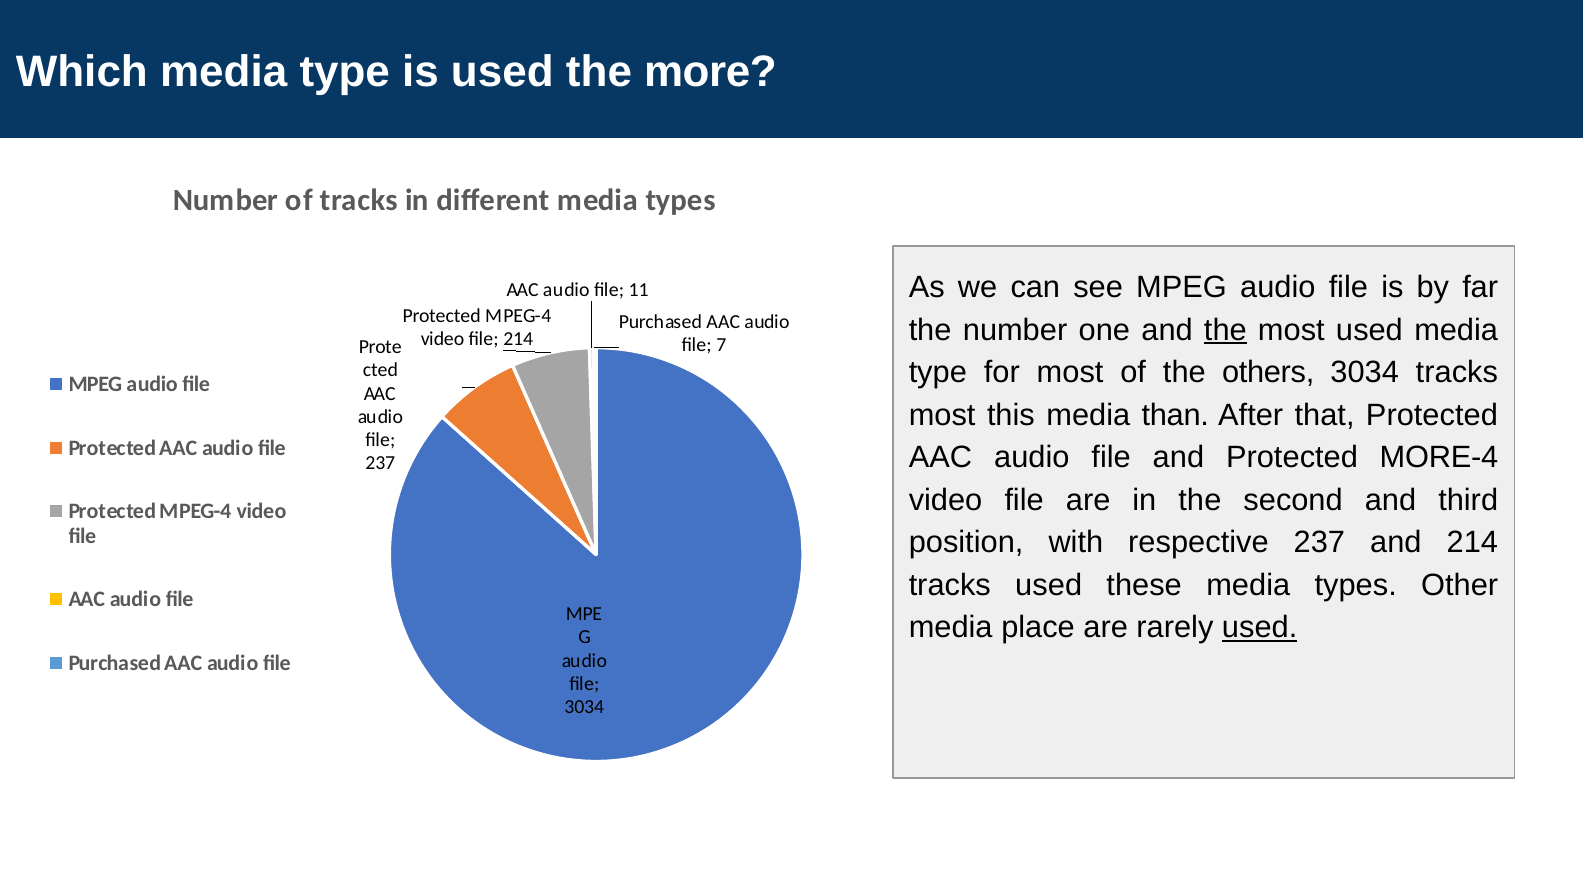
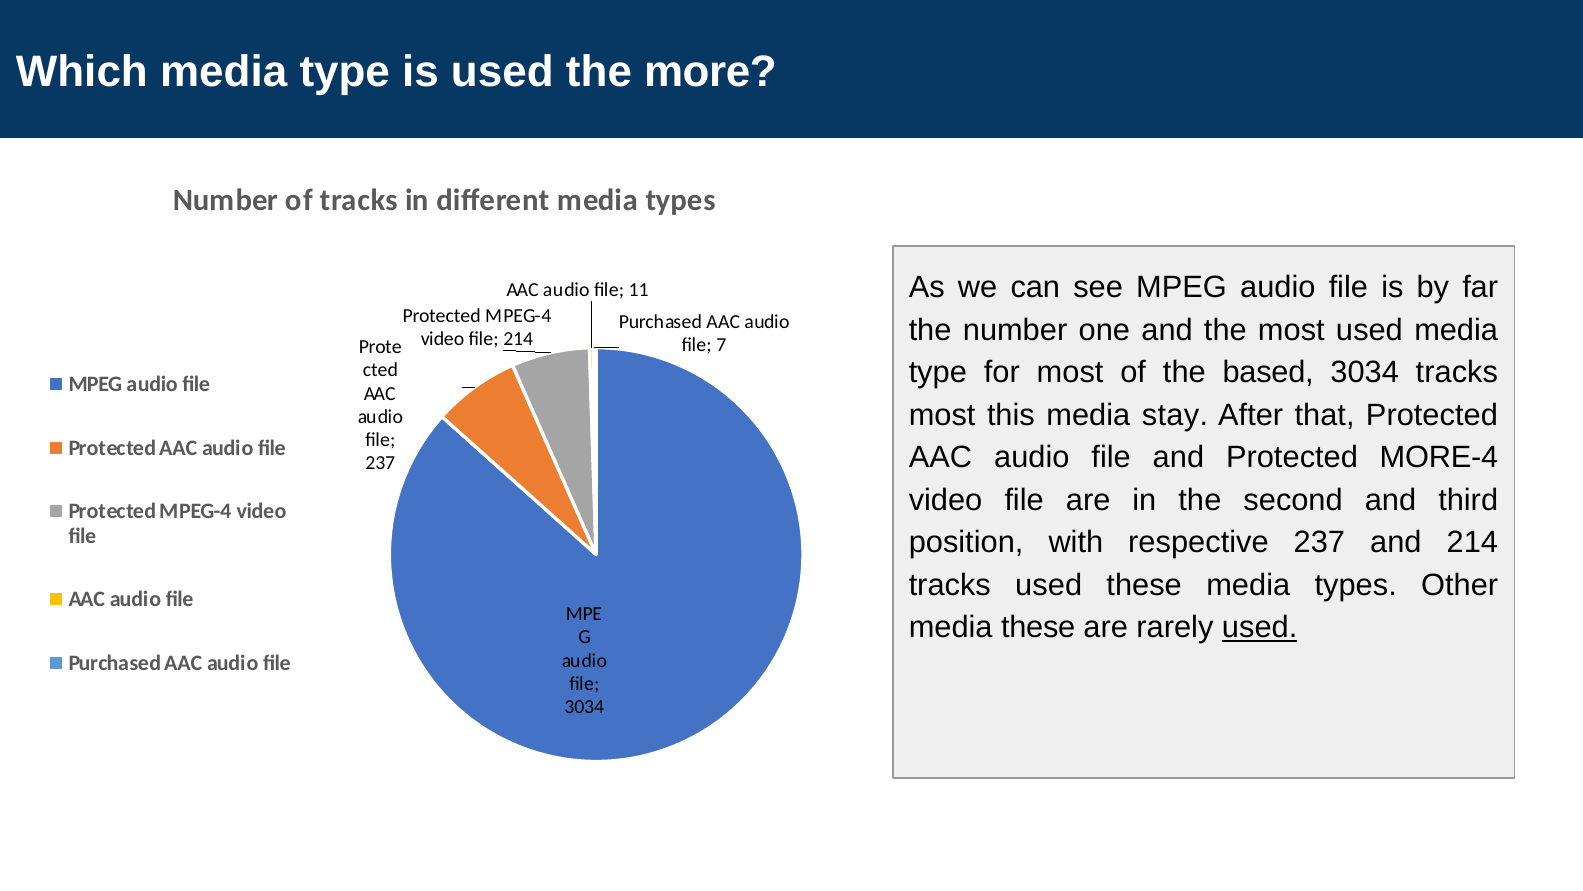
the at (1225, 330) underline: present -> none
others: others -> based
than: than -> stay
media place: place -> these
